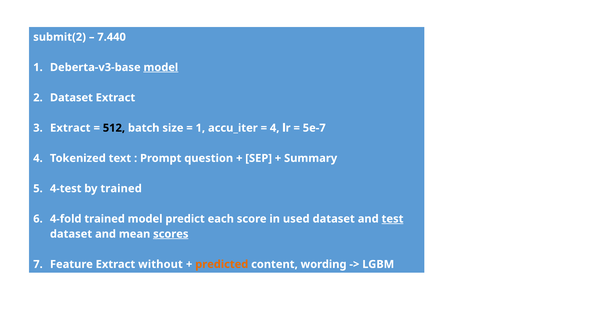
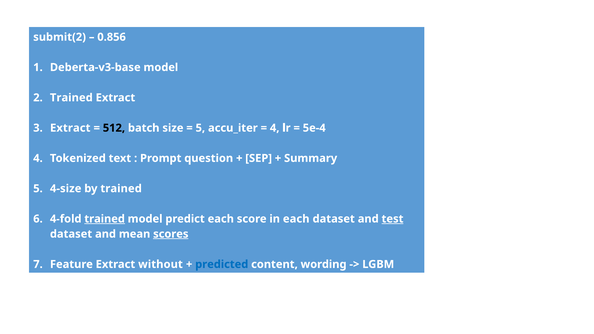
7.440: 7.440 -> 0.856
model at (161, 67) underline: present -> none
Dataset at (71, 98): Dataset -> Trained
1 at (200, 128): 1 -> 5
5e-7: 5e-7 -> 5e-4
4-test: 4-test -> 4-size
trained at (105, 219) underline: none -> present
in used: used -> each
predicted colour: orange -> blue
